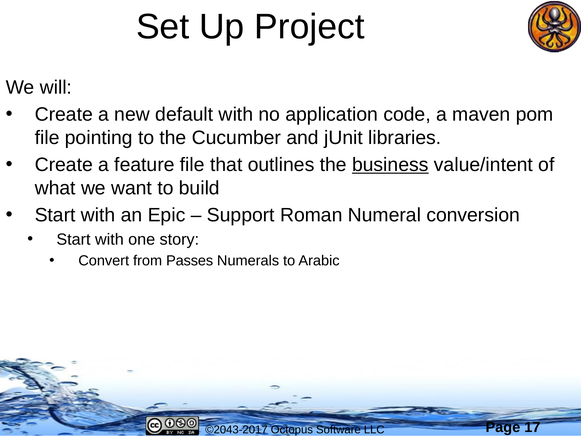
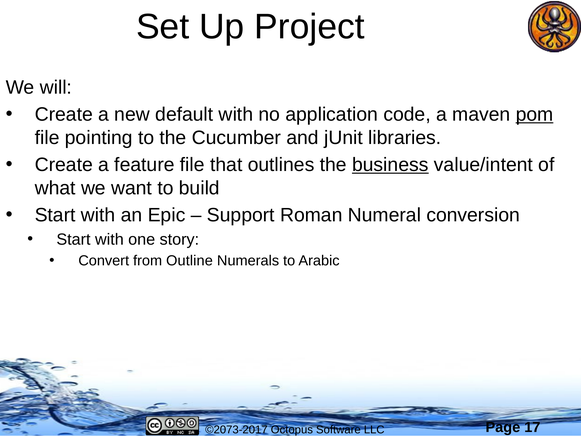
pom underline: none -> present
Passes: Passes -> Outline
©2043-2017: ©2043-2017 -> ©2073-2017
